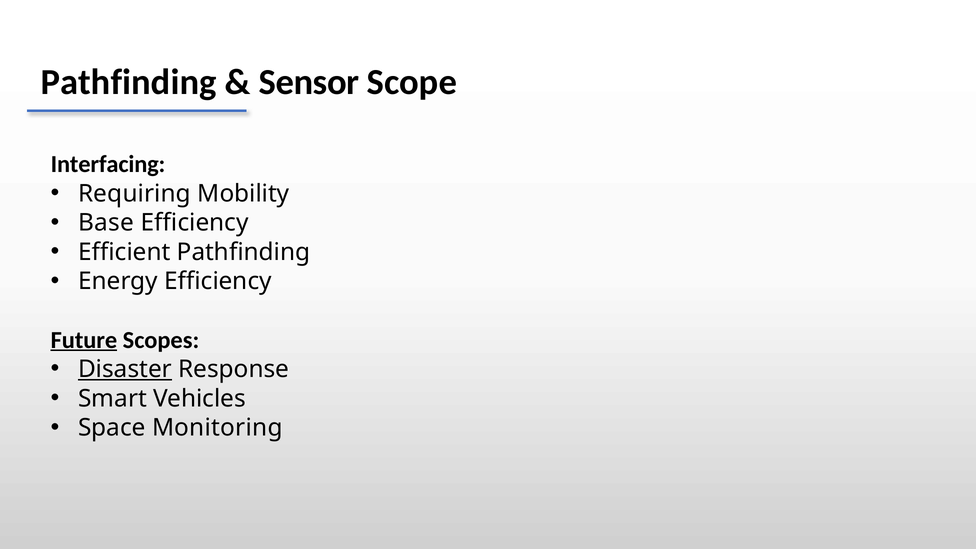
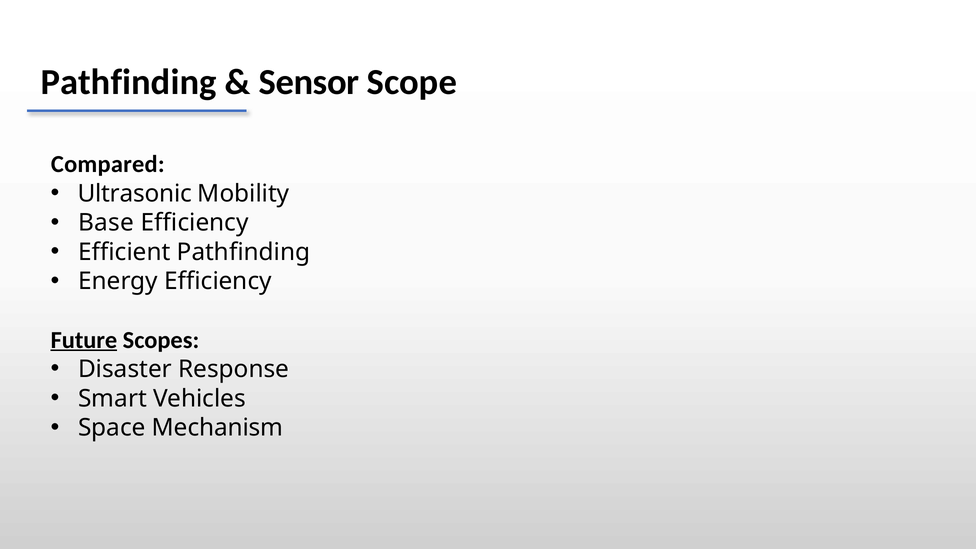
Interfacing: Interfacing -> Compared
Requiring: Requiring -> Ultrasonic
Disaster underline: present -> none
Monitoring: Monitoring -> Mechanism
